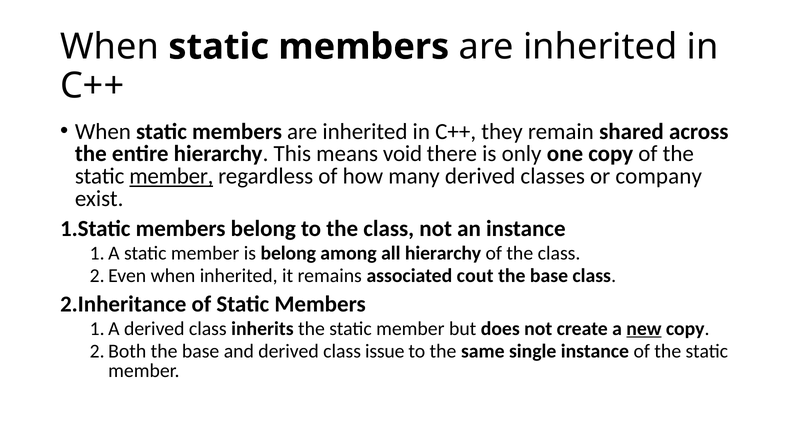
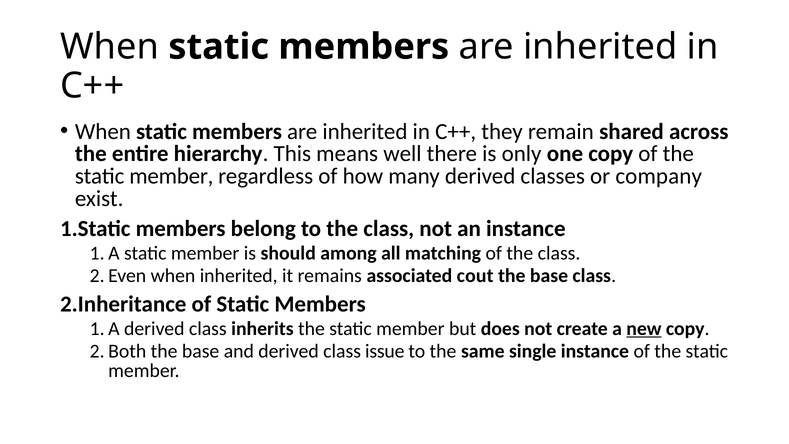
void: void -> well
member at (171, 176) underline: present -> none
is belong: belong -> should
all hierarchy: hierarchy -> matching
